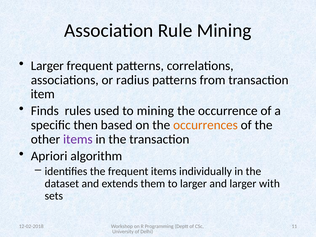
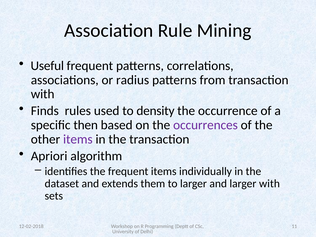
Larger at (47, 66): Larger -> Useful
item at (43, 94): item -> with
to mining: mining -> density
occurrences colour: orange -> purple
